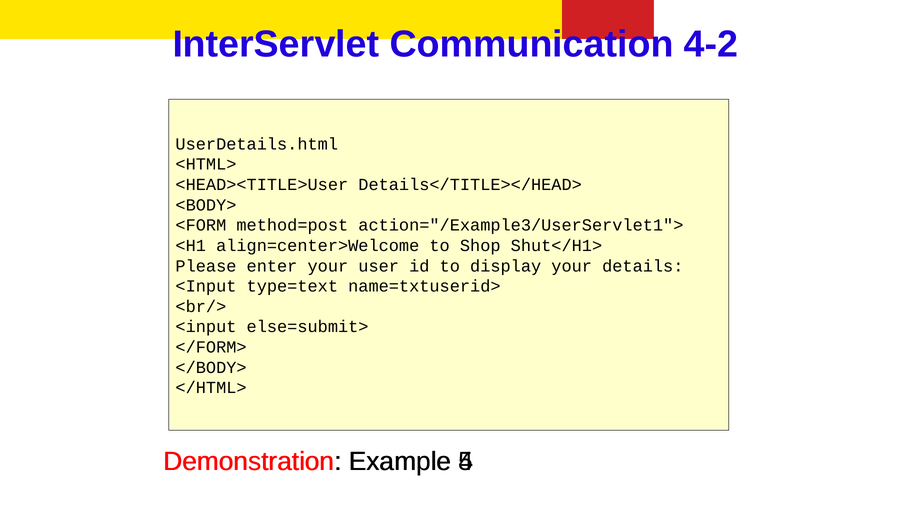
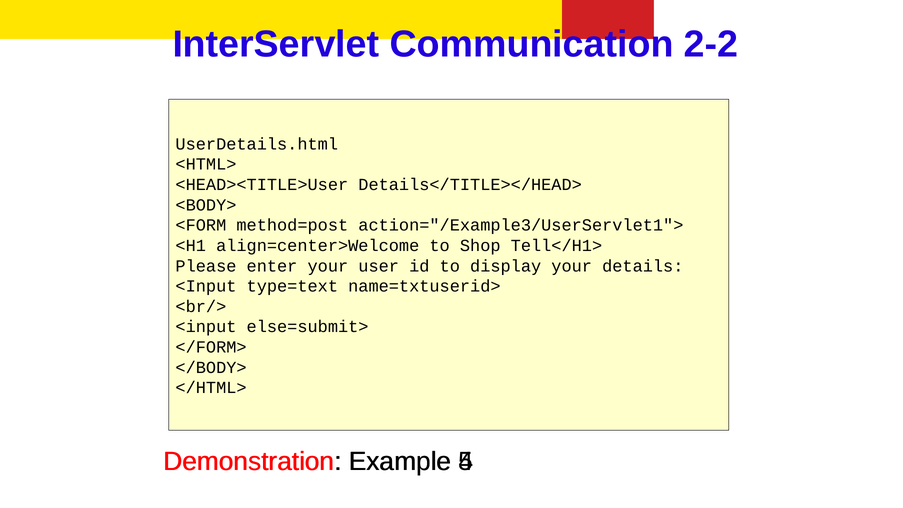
4-2: 4-2 -> 2-2
Shut</H1>: Shut</H1> -> Tell</H1>
